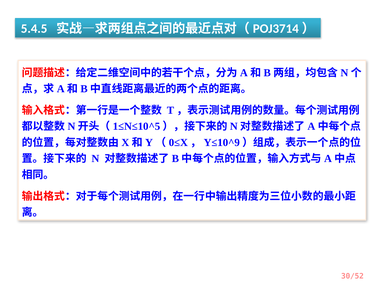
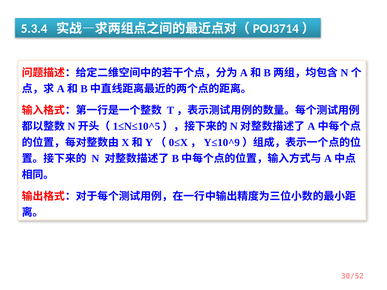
5.4.5: 5.4.5 -> 5.3.4
